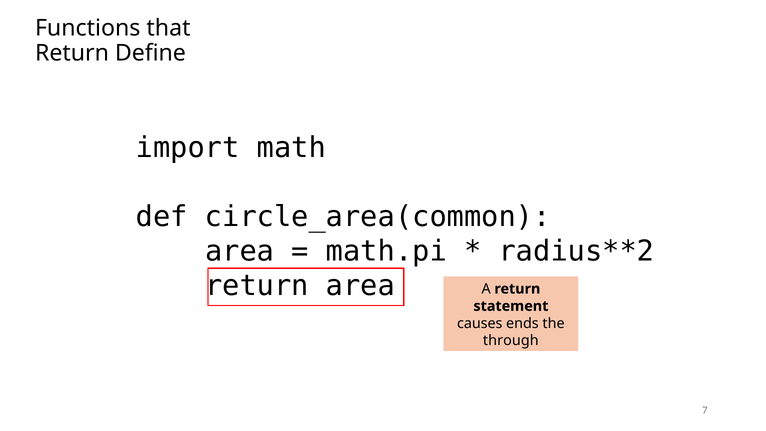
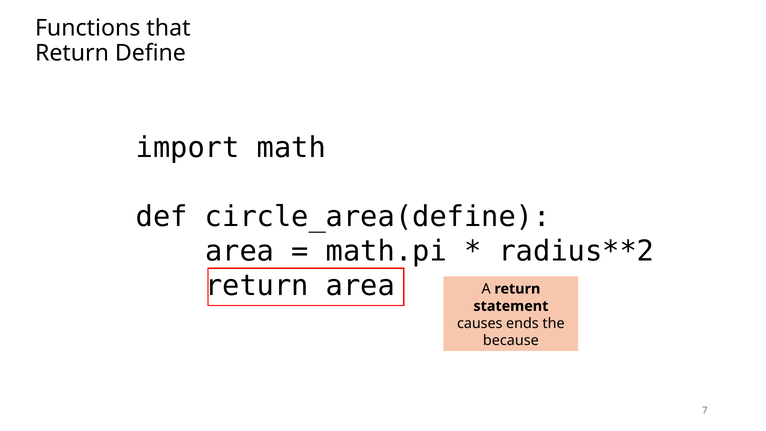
circle_area(common: circle_area(common -> circle_area(define
through: through -> because
